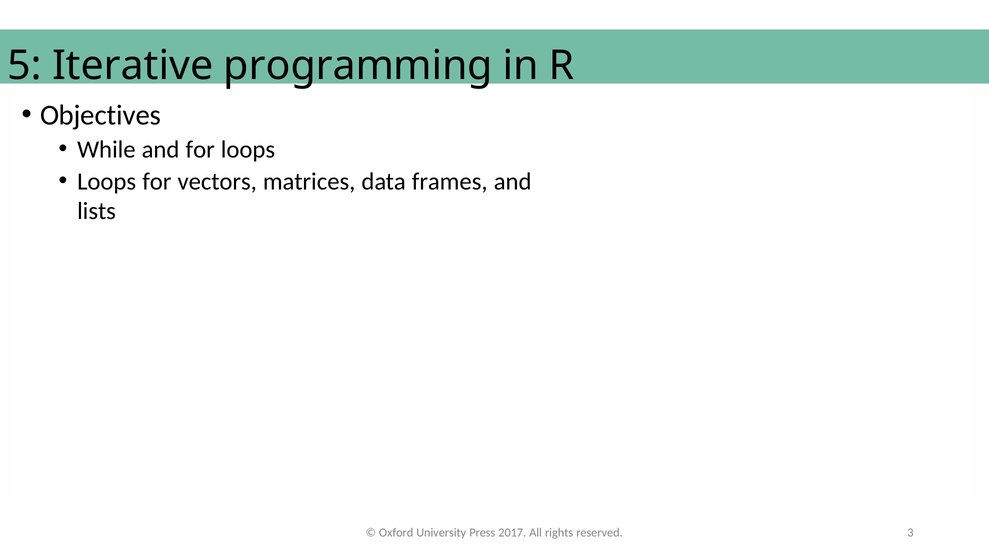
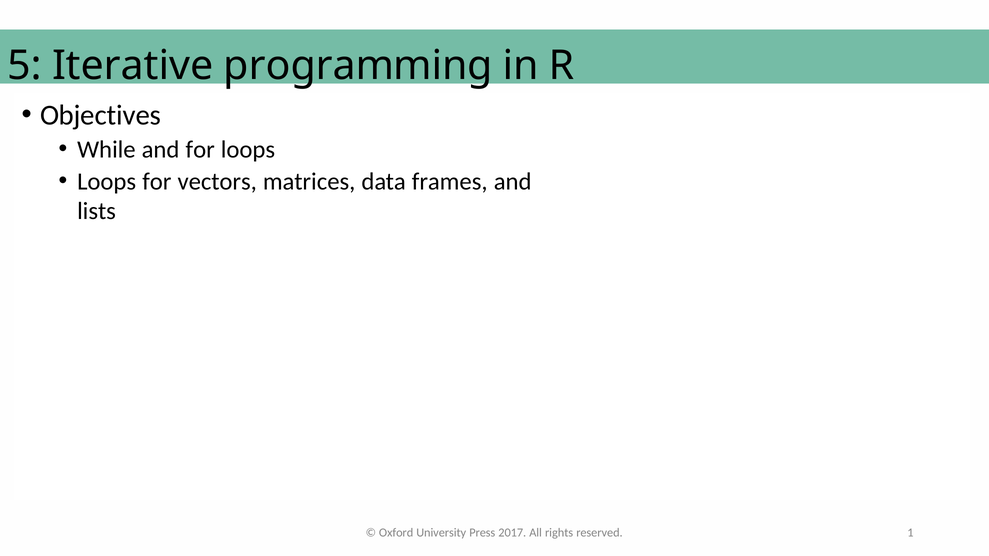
3: 3 -> 1
